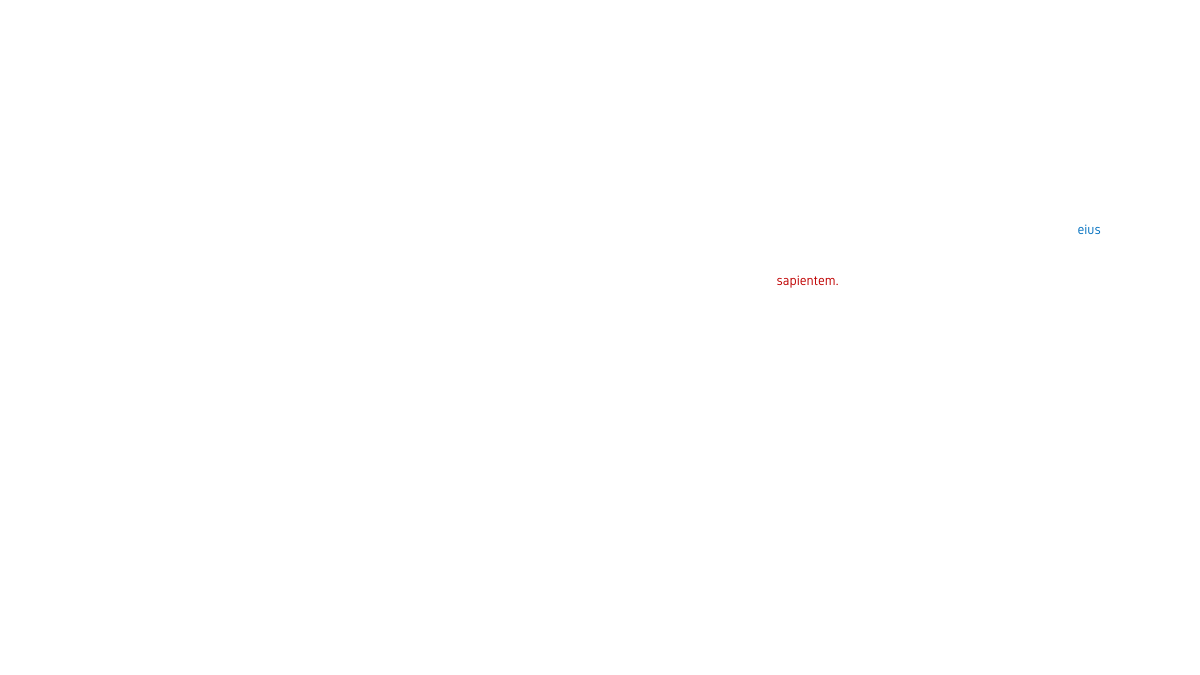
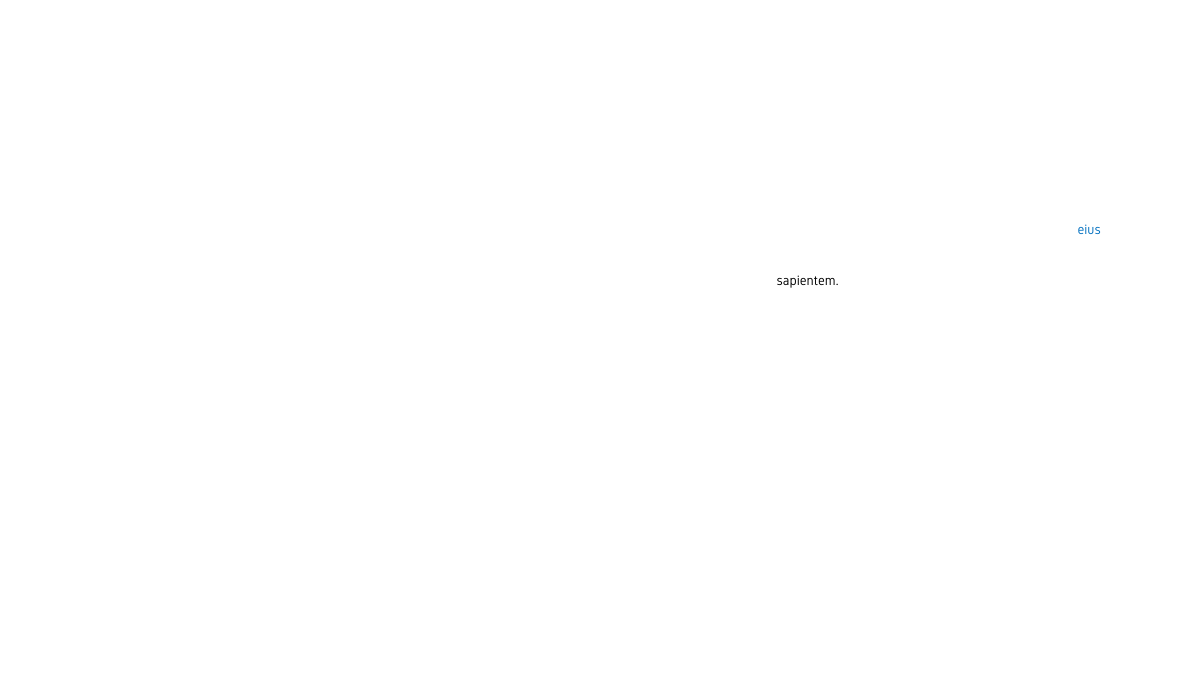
sapientem colour: red -> black
